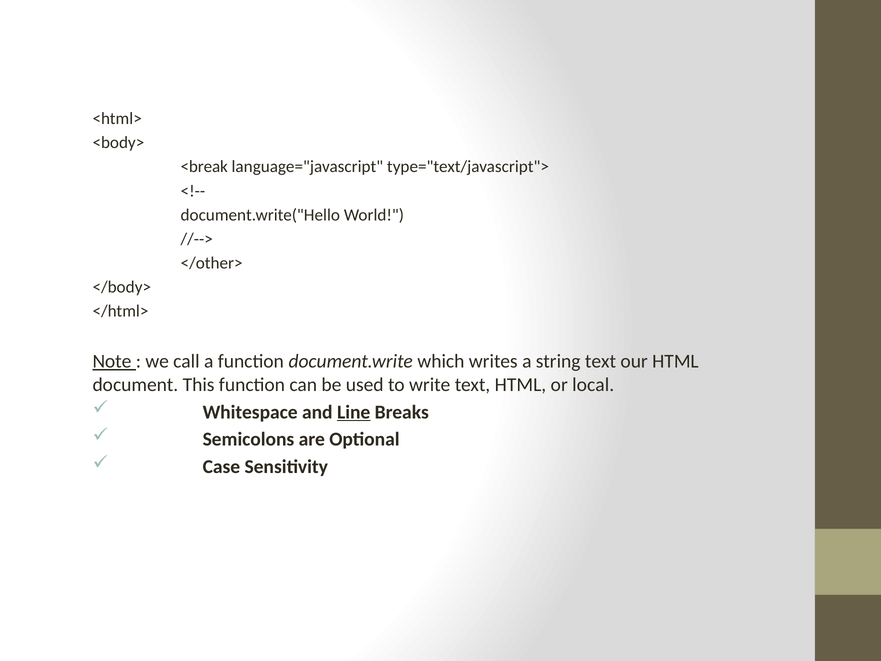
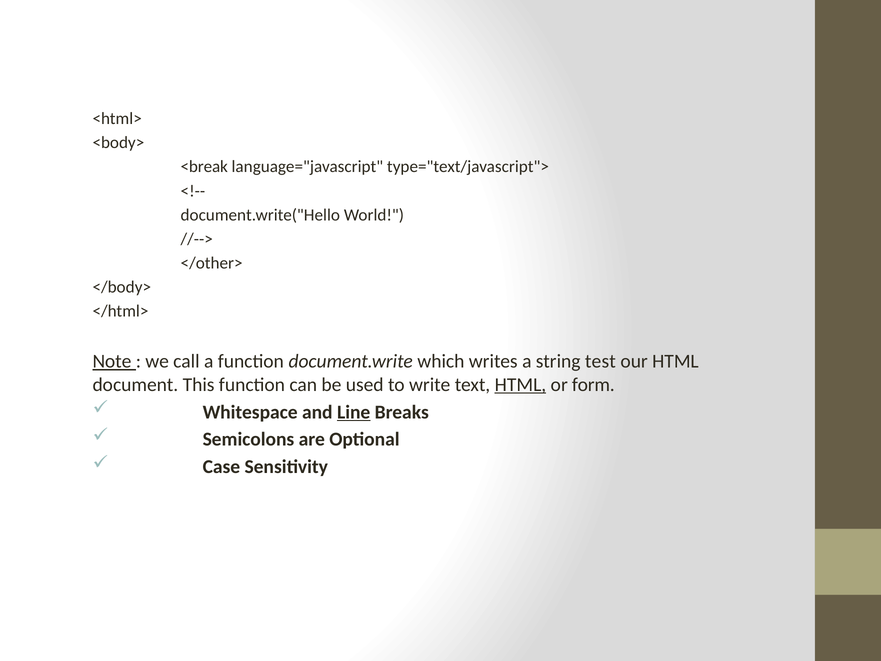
string text: text -> test
HTML at (520, 385) underline: none -> present
local: local -> form
